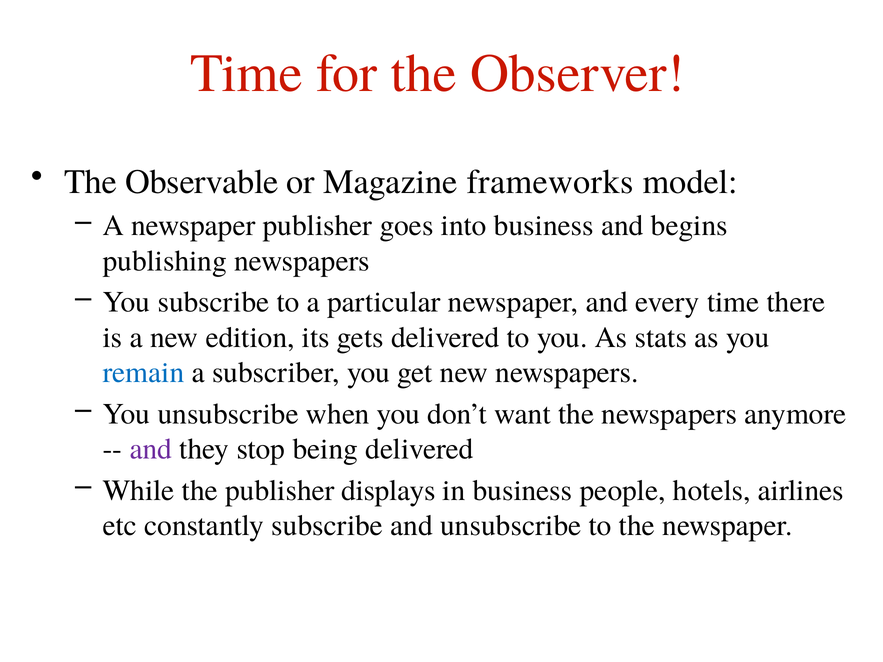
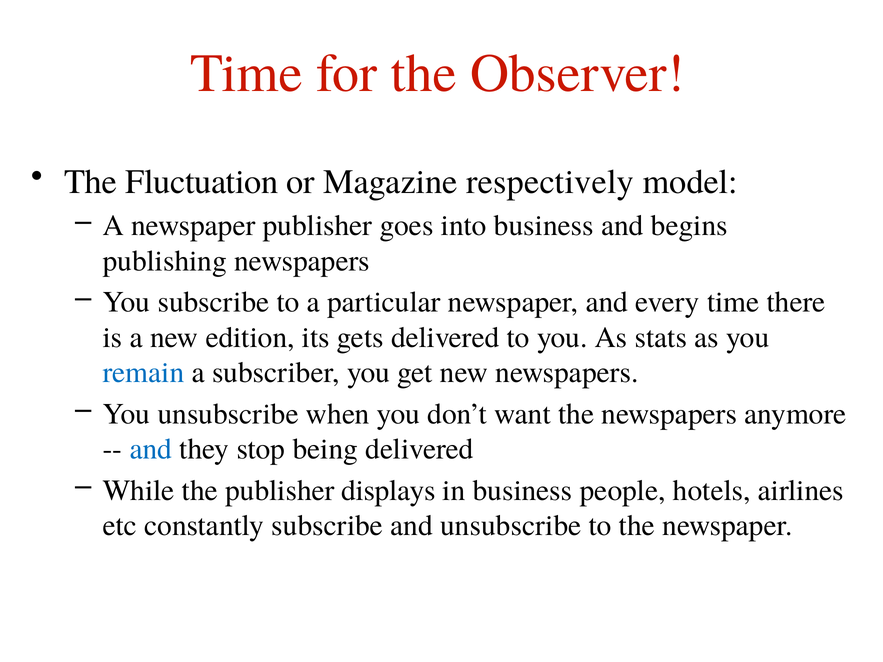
Observable: Observable -> Fluctuation
frameworks: frameworks -> respectively
and at (151, 449) colour: purple -> blue
